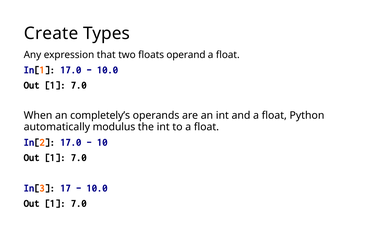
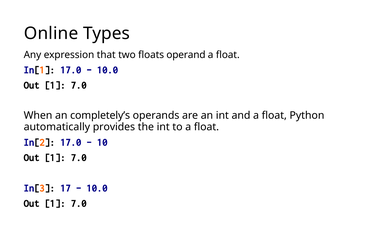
Create: Create -> Online
modulus: modulus -> provides
